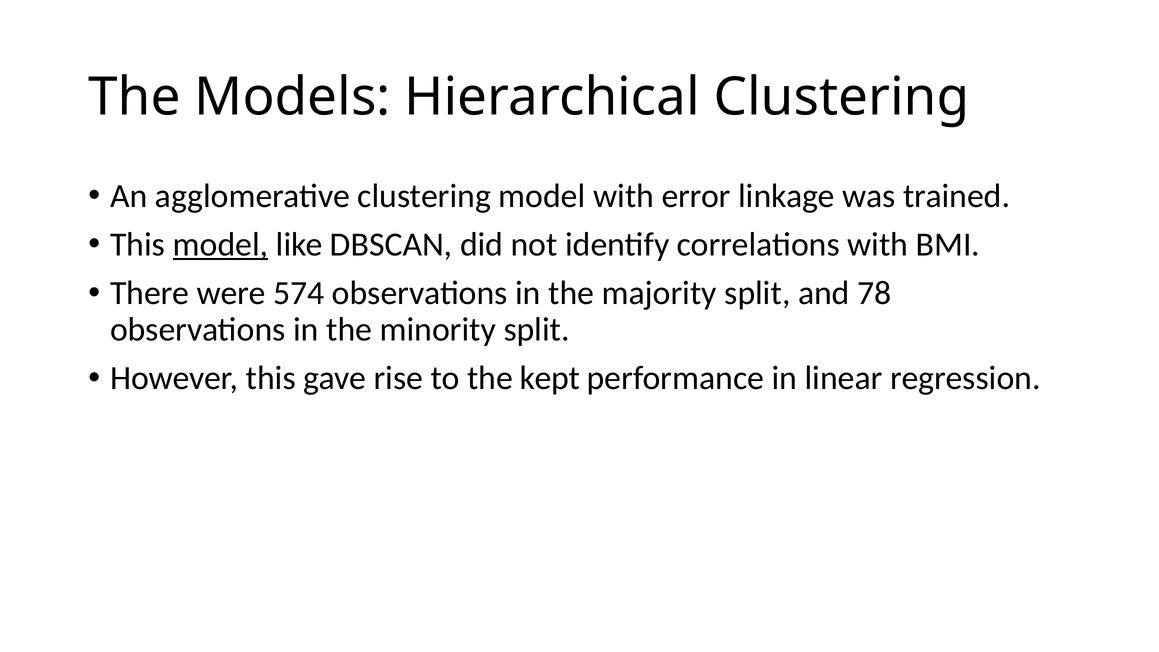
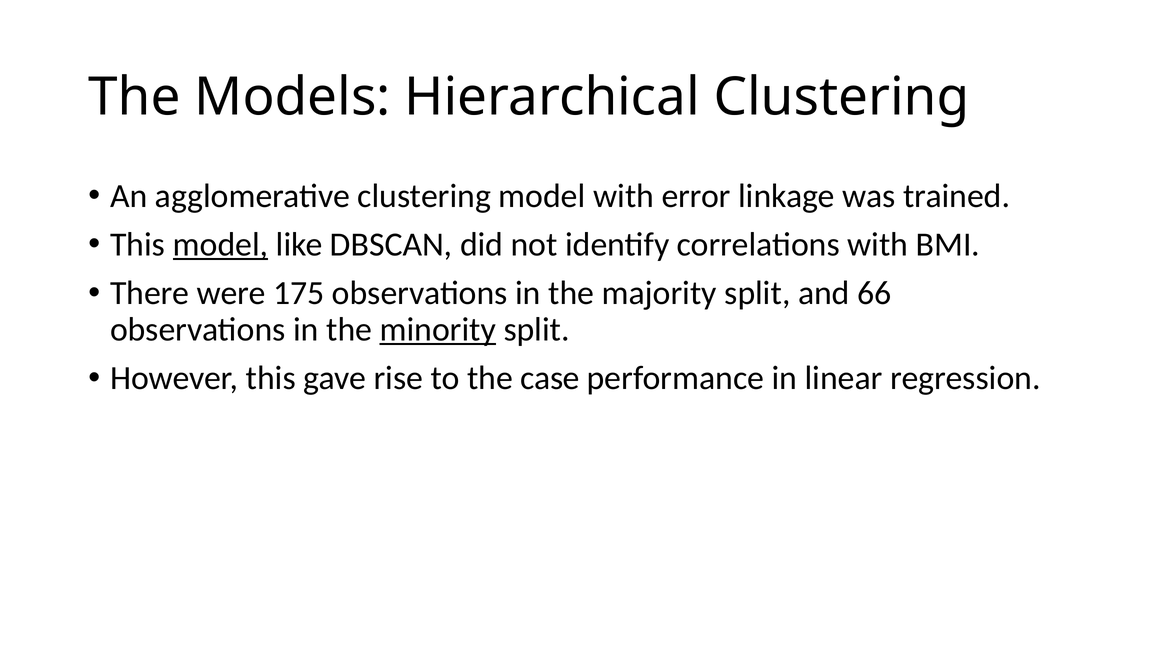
574: 574 -> 175
78: 78 -> 66
minority underline: none -> present
kept: kept -> case
